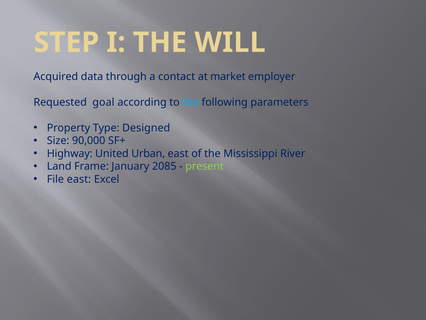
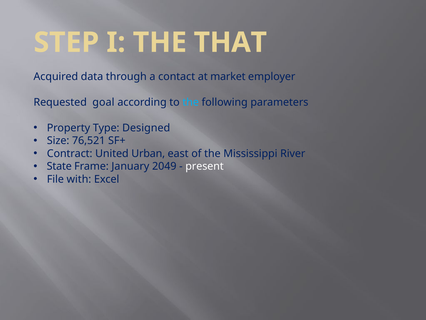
WILL: WILL -> THAT
90,000: 90,000 -> 76,521
Highway: Highway -> Contract
Land: Land -> State
2085: 2085 -> 2049
present colour: light green -> white
File east: east -> with
